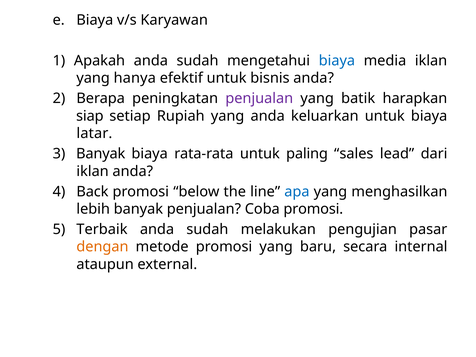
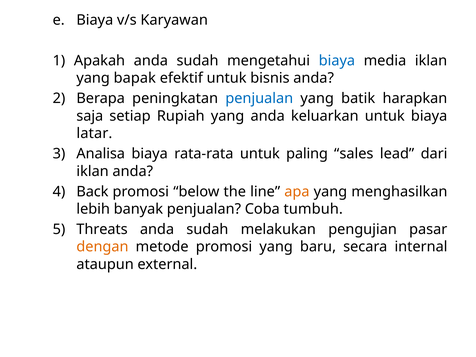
hanya: hanya -> bapak
penjualan at (259, 99) colour: purple -> blue
siap: siap -> saja
Banyak at (101, 154): Banyak -> Analisa
apa colour: blue -> orange
Coba promosi: promosi -> tumbuh
Terbaik: Terbaik -> Threats
